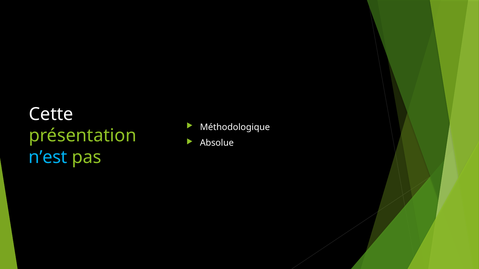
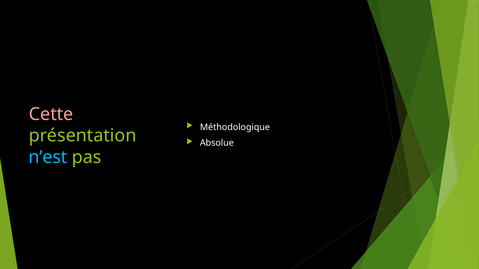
Cette colour: white -> pink
